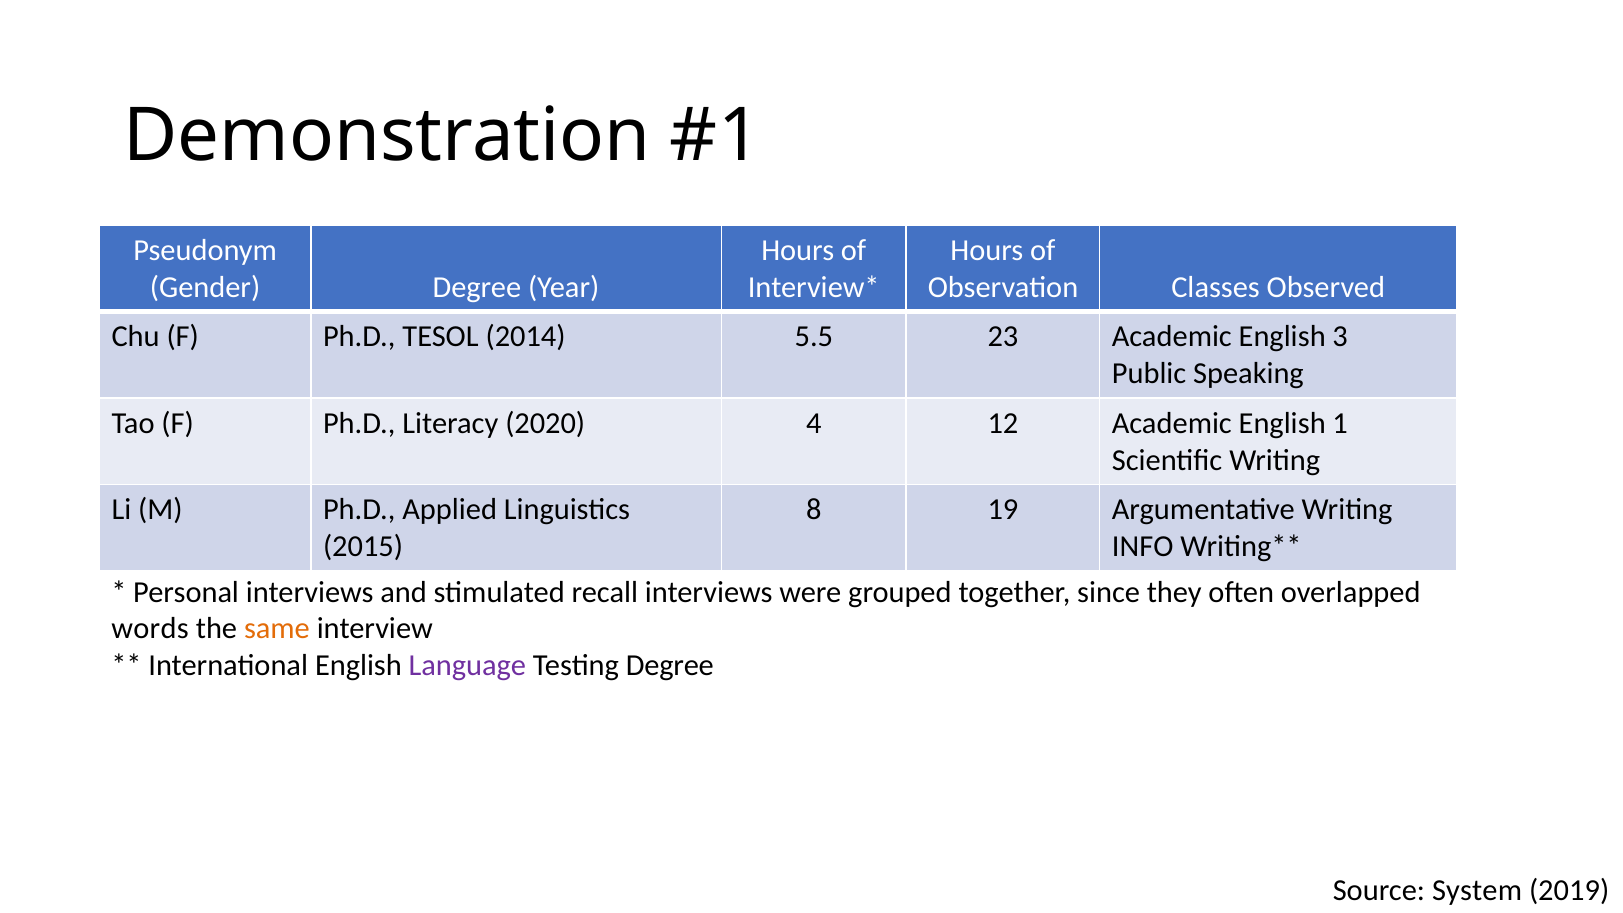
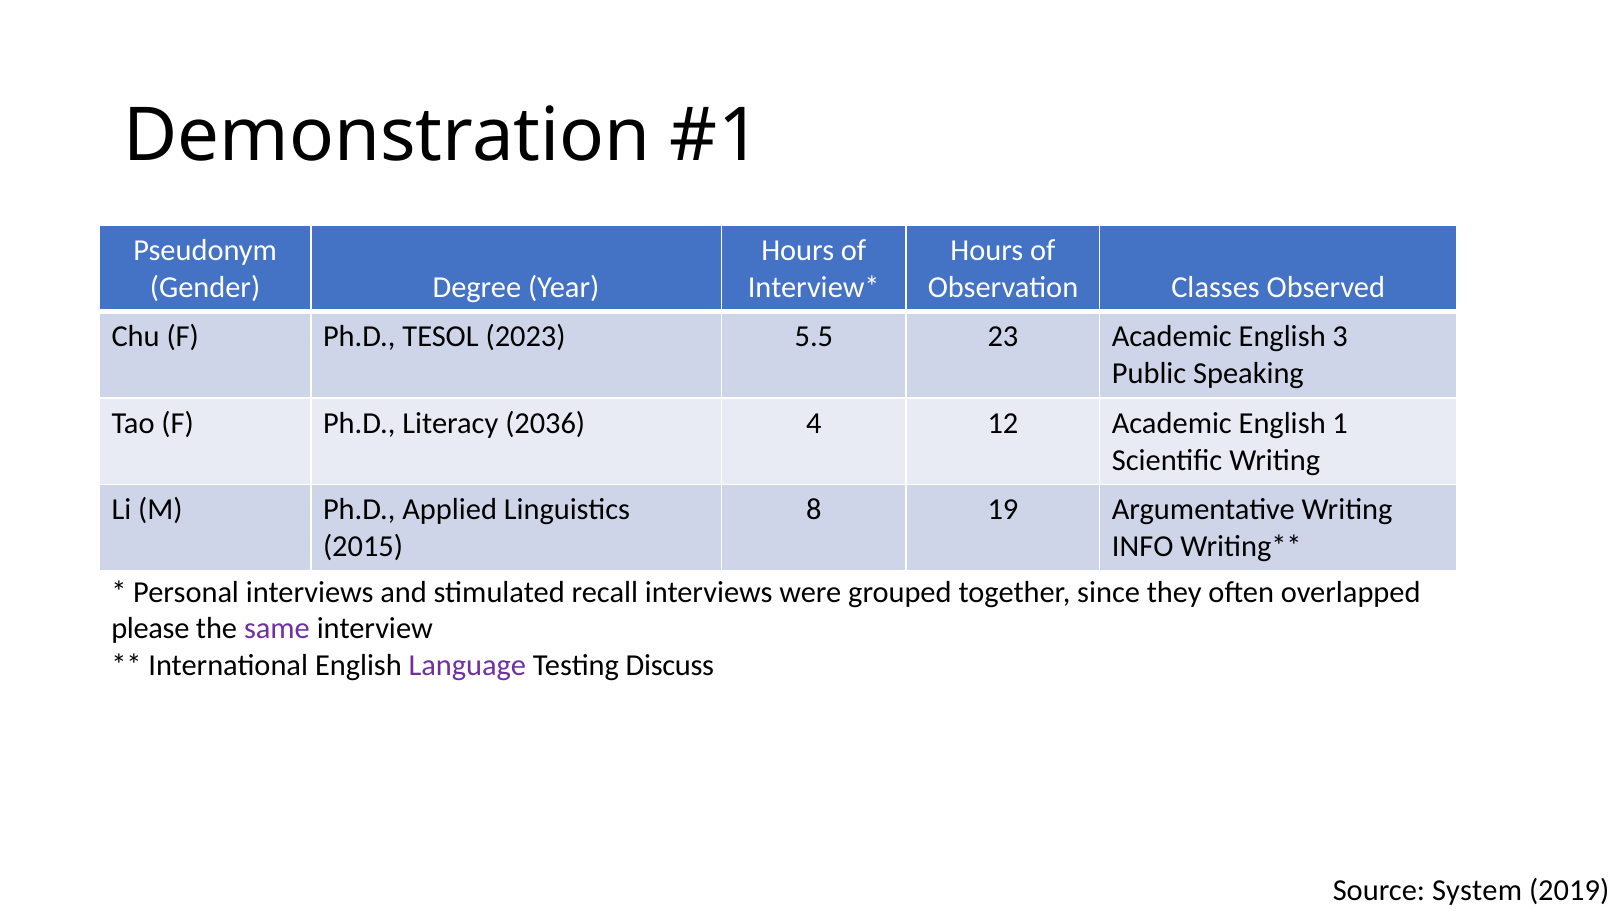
2014: 2014 -> 2023
2020: 2020 -> 2036
words: words -> please
same colour: orange -> purple
Testing Degree: Degree -> Discuss
